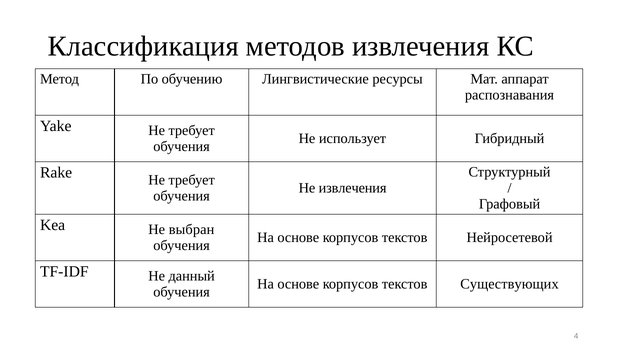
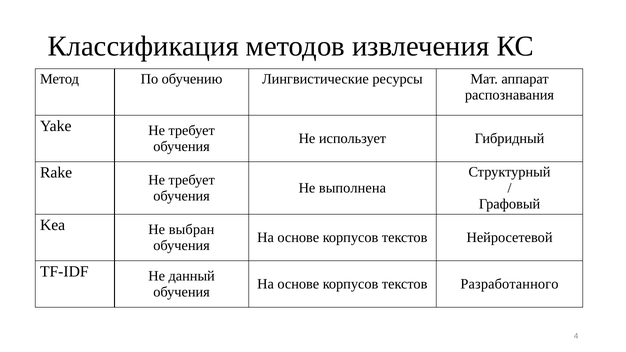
Не извлечения: извлечения -> выполнена
Существующих: Существующих -> Разработанного
